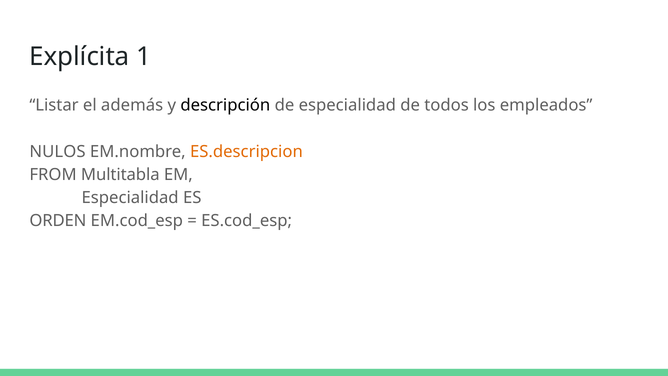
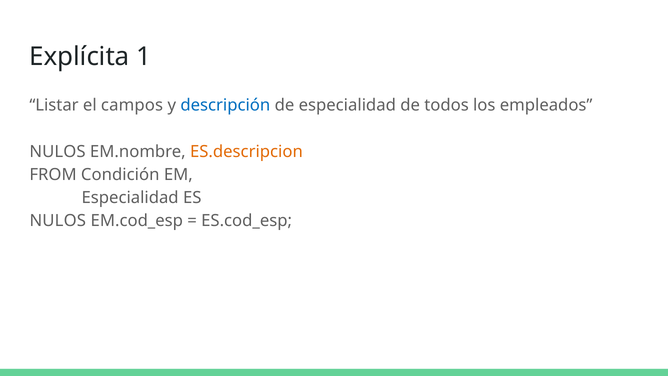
además: además -> campos
descripción colour: black -> blue
Multitabla: Multitabla -> Condición
ORDEN at (58, 221): ORDEN -> NULOS
